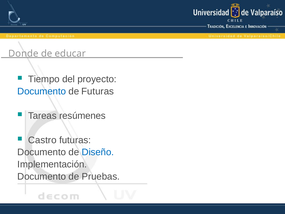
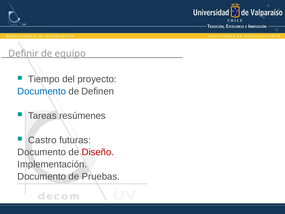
Donde: Donde -> Definir
educar: educar -> equipo
de Futuras: Futuras -> Definen
Diseño colour: blue -> red
